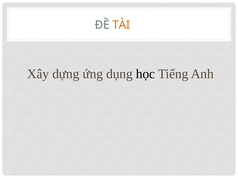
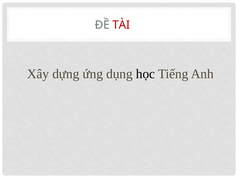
TÀI colour: orange -> red
